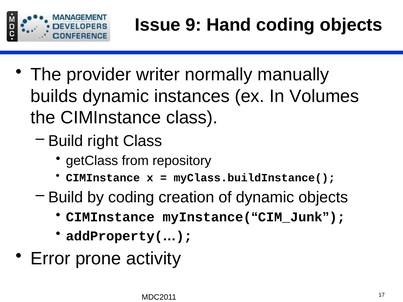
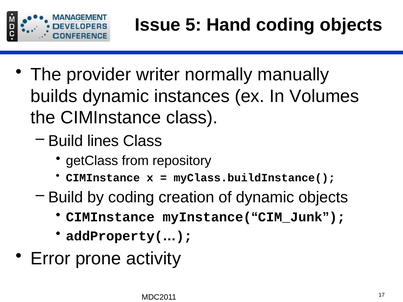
9: 9 -> 5
right: right -> lines
